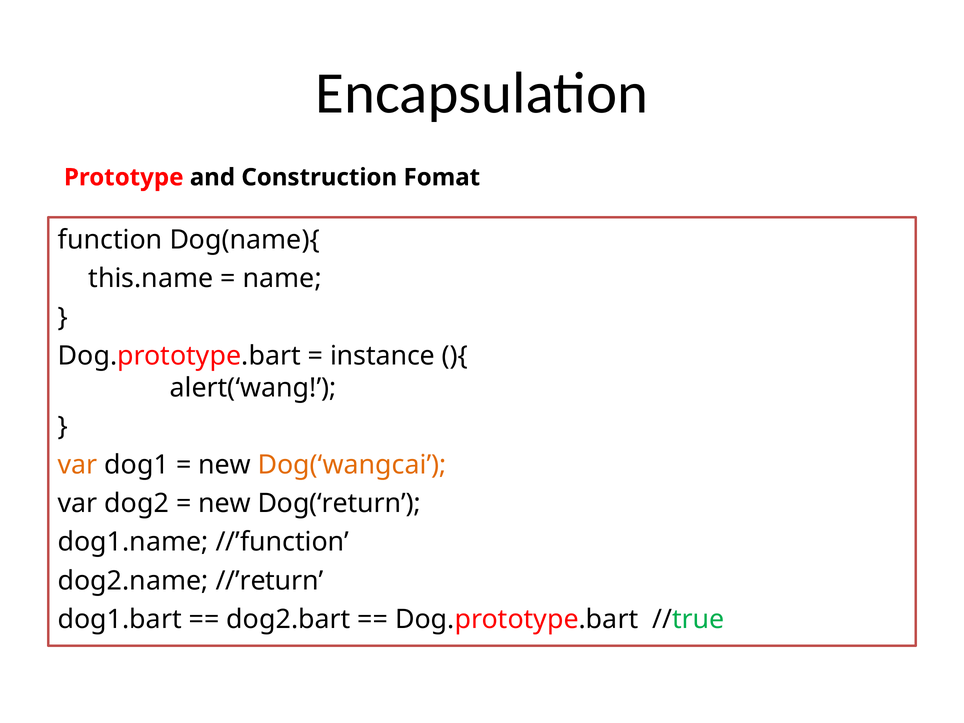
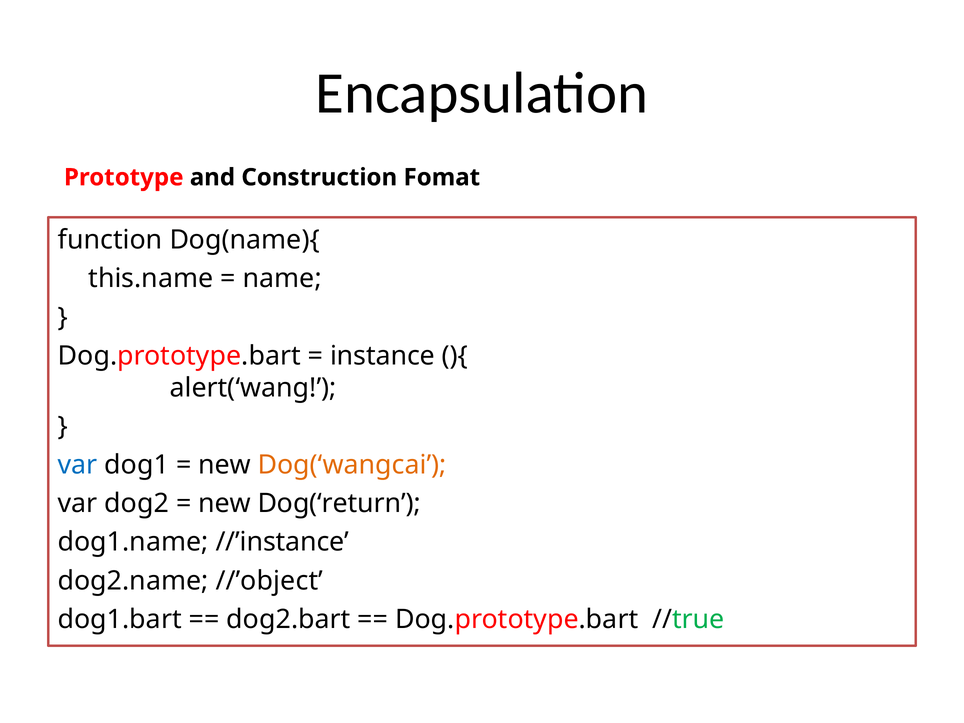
var at (78, 465) colour: orange -> blue
//’function: //’function -> //’instance
//’return: //’return -> //’object
